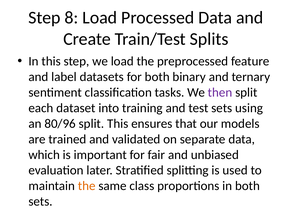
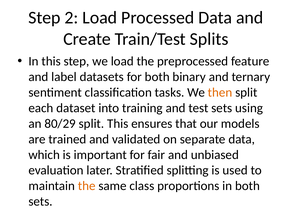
8: 8 -> 2
then colour: purple -> orange
80/96: 80/96 -> 80/29
